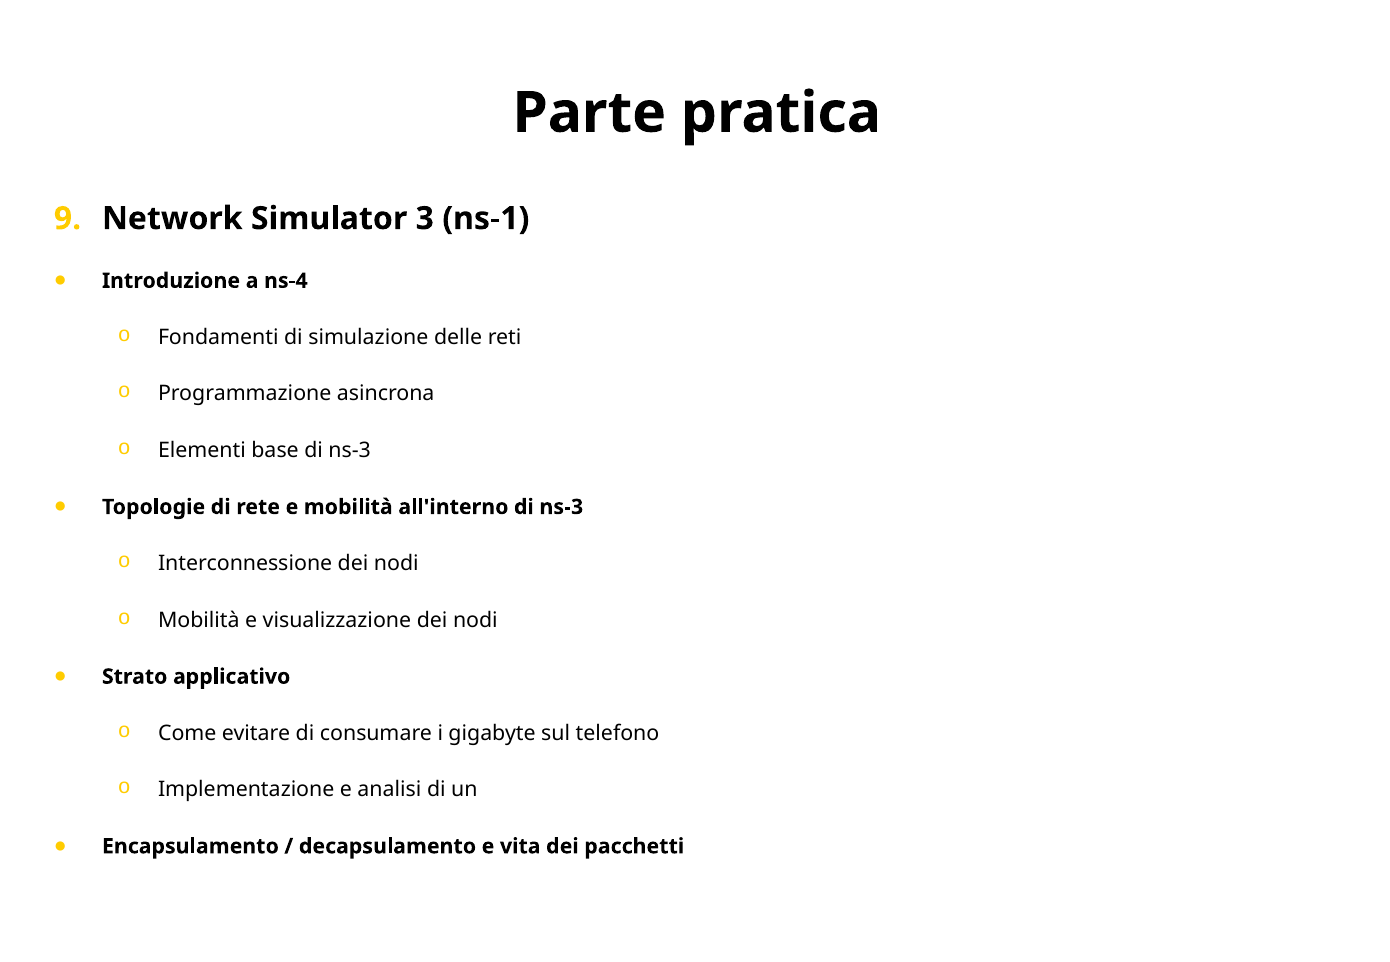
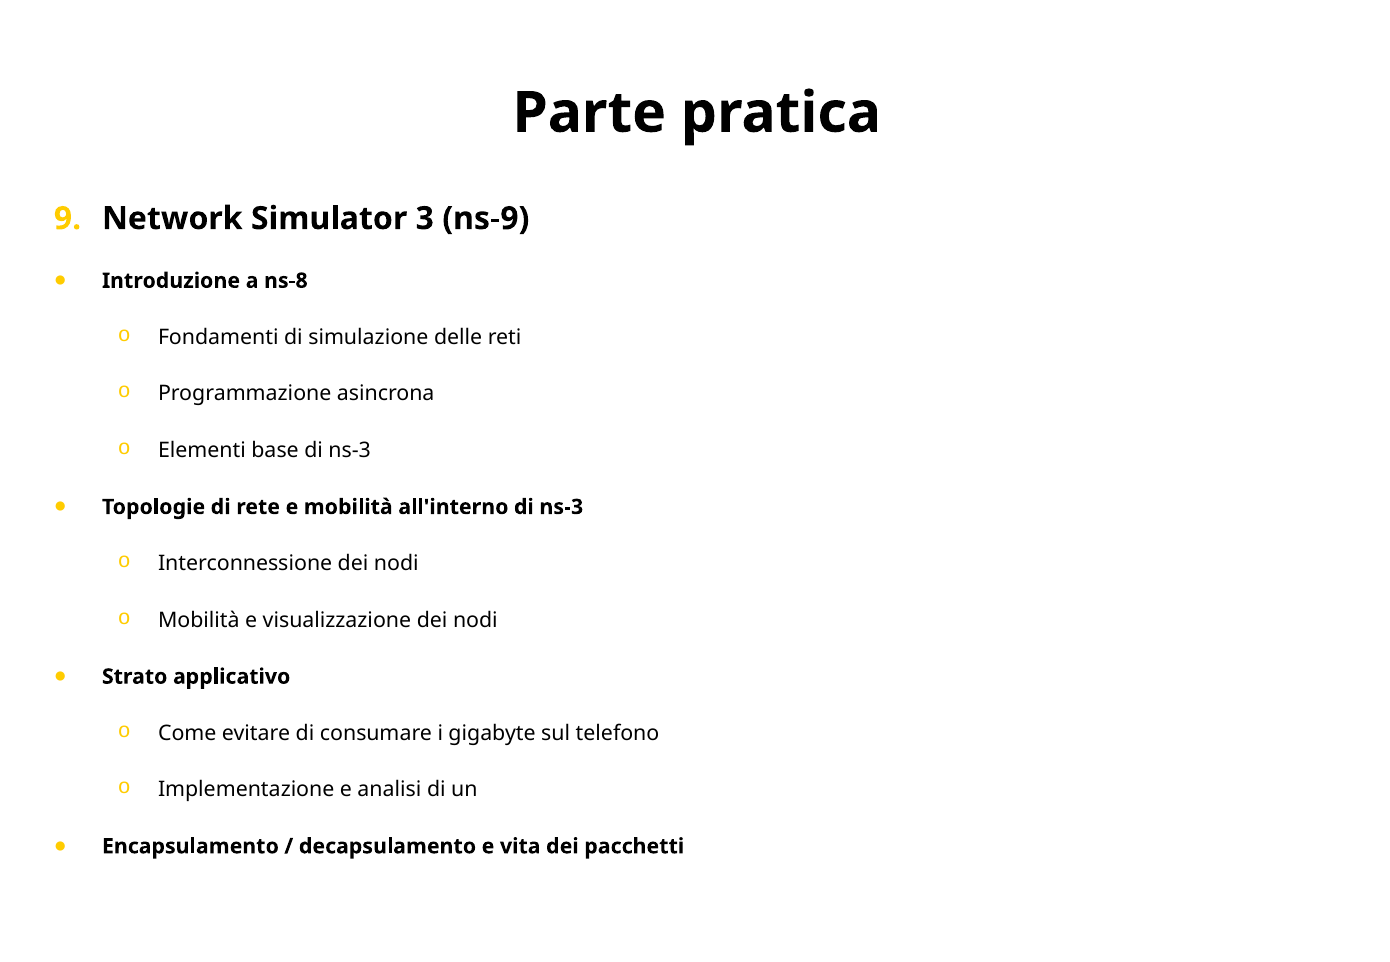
ns-1: ns-1 -> ns-9
ns-4: ns-4 -> ns-8
